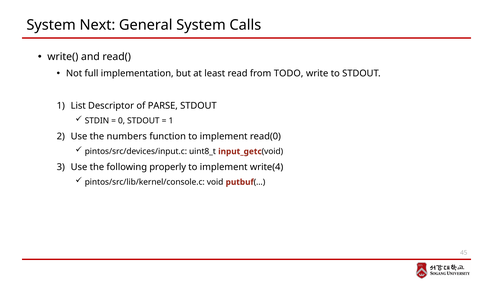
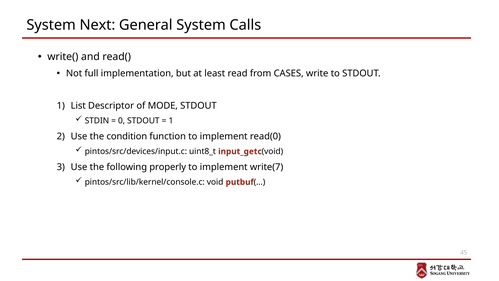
TODO: TODO -> CASES
PARSE: PARSE -> MODE
numbers: numbers -> condition
write(4: write(4 -> write(7
